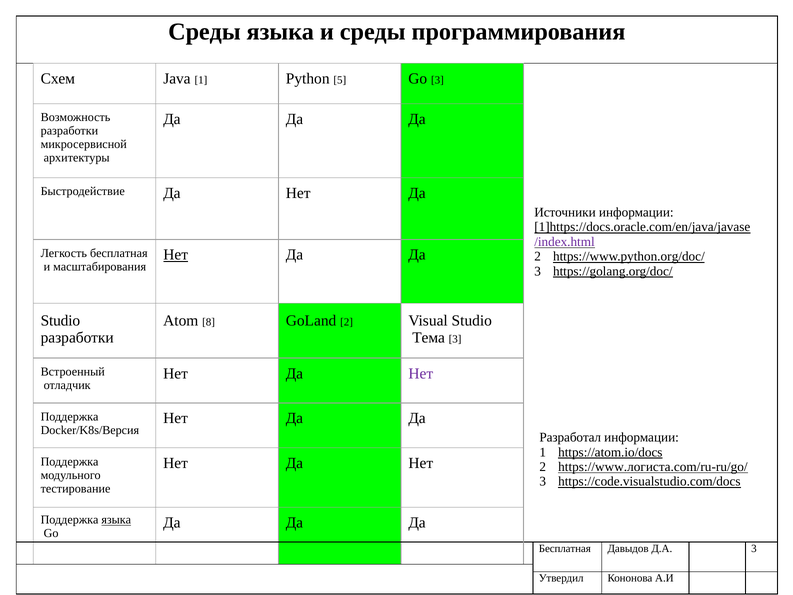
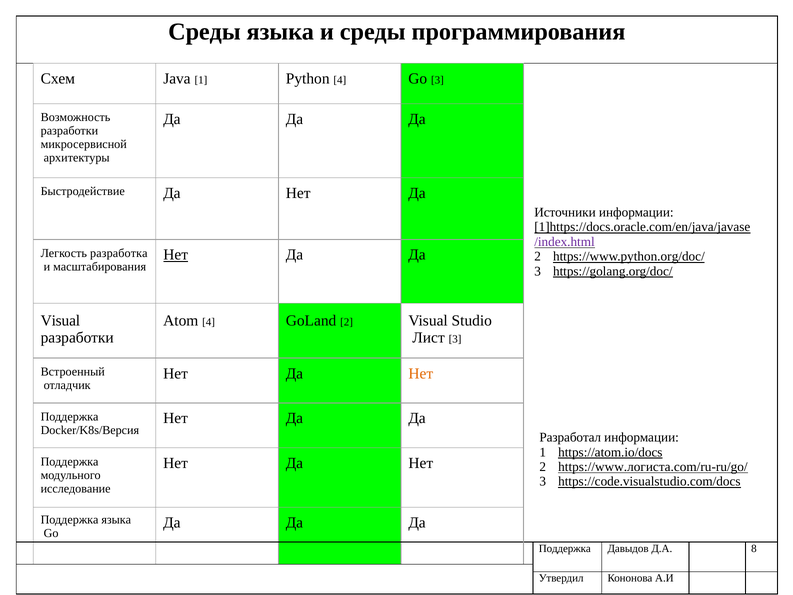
Python 5: 5 -> 4
Легкость бесплатная: бесплатная -> разработка
Studio at (60, 320): Studio -> Visual
Atom 8: 8 -> 4
Тема: Тема -> Лист
Нет at (421, 373) colour: purple -> orange
тестирование: тестирование -> исследование
языка at (116, 520) underline: present -> none
Бесплатная at (565, 548): Бесплатная -> Поддержка
Д.А 3: 3 -> 8
